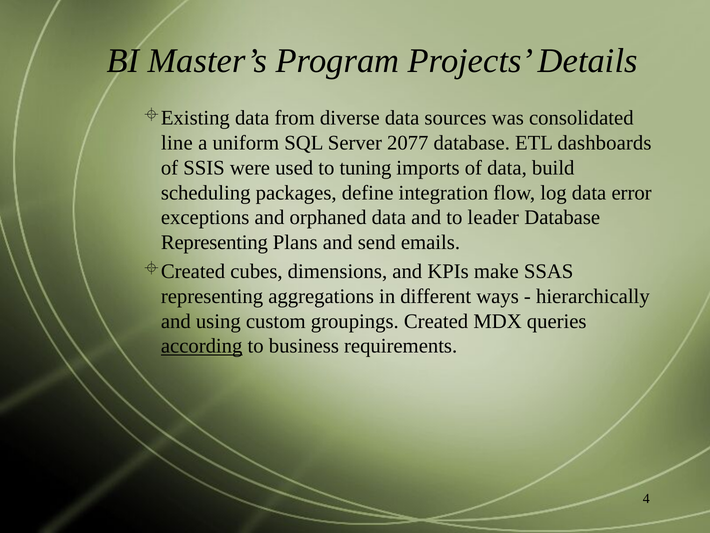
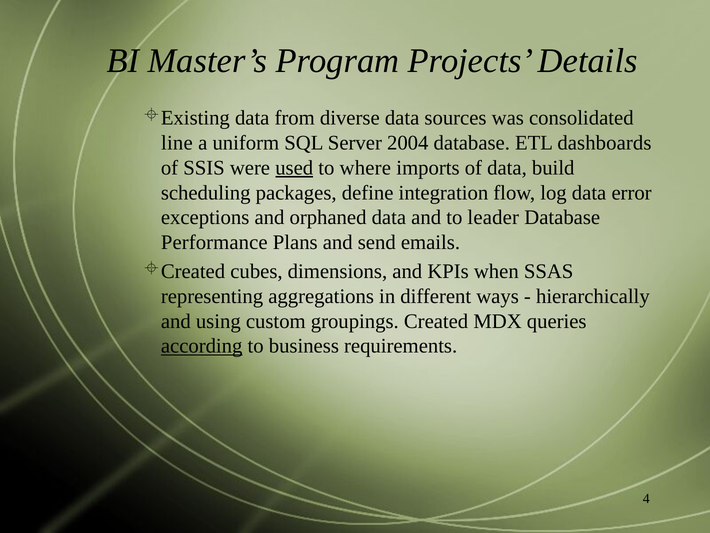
2077: 2077 -> 2004
used underline: none -> present
tuning: tuning -> where
Representing at (214, 242): Representing -> Performance
make: make -> when
